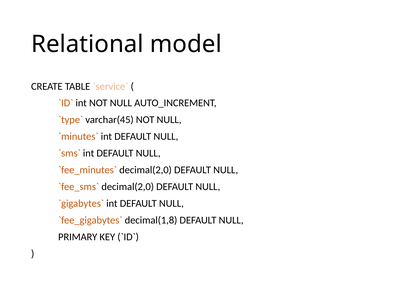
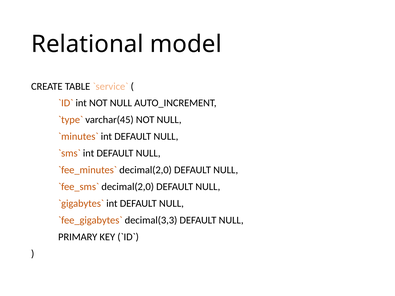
decimal(1,8: decimal(1,8 -> decimal(3,3
